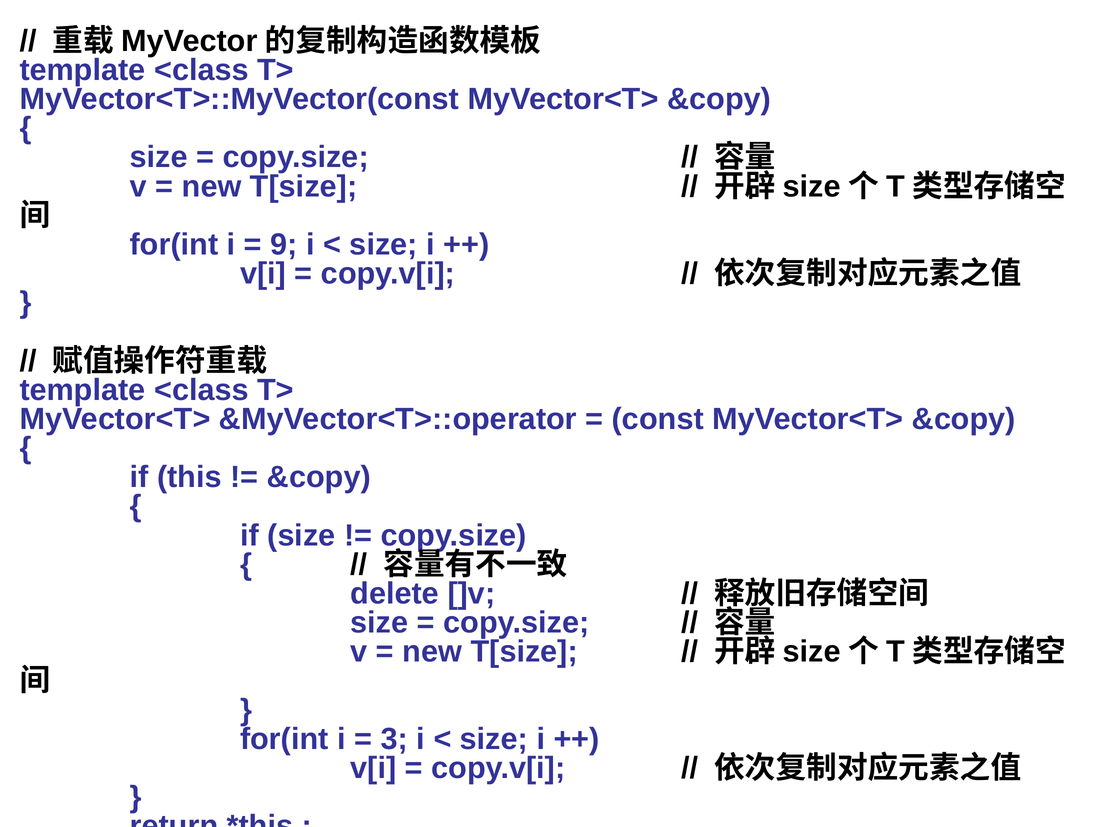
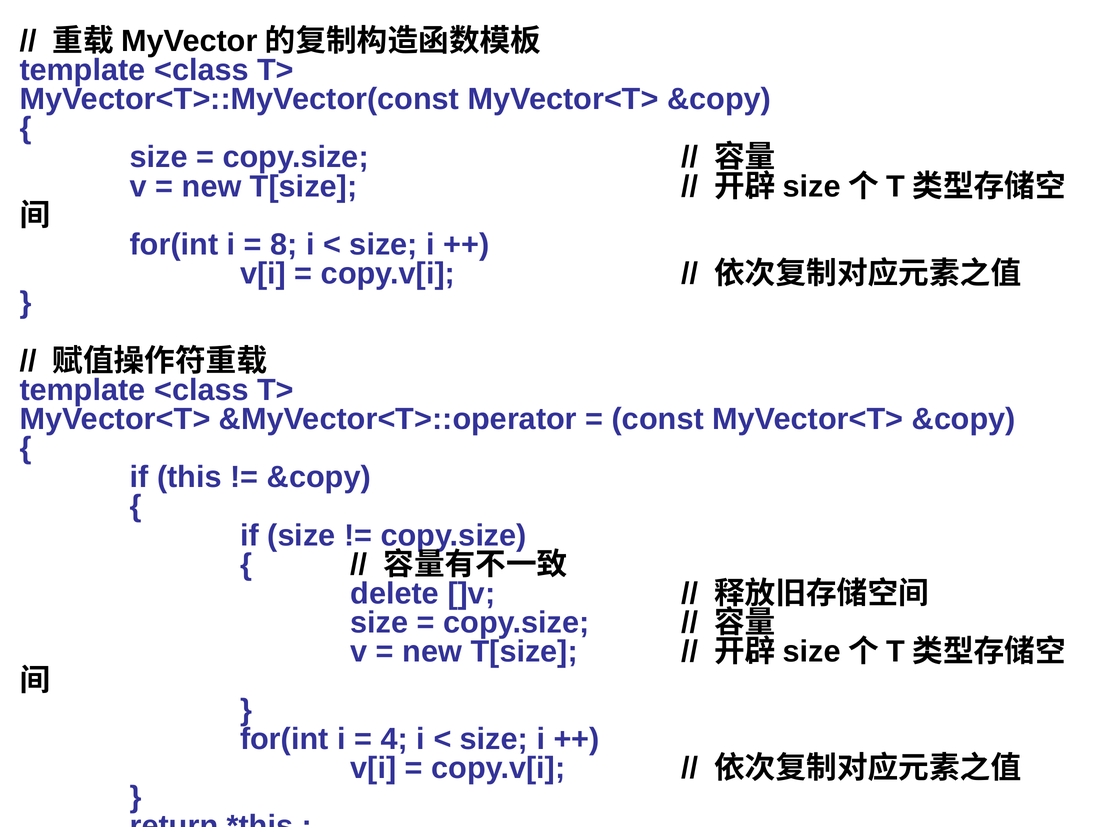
9: 9 -> 8
3: 3 -> 4
